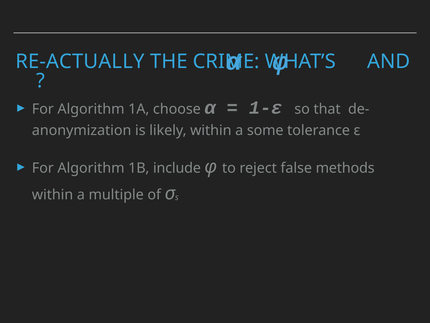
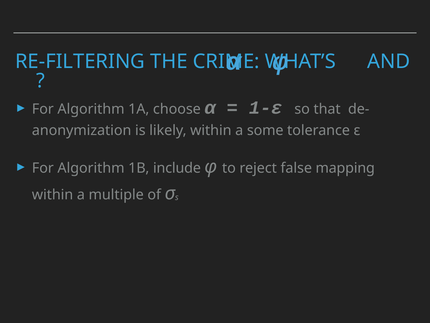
RE-ACTUALLY: RE-ACTUALLY -> RE-FILTERING
methods: methods -> mapping
